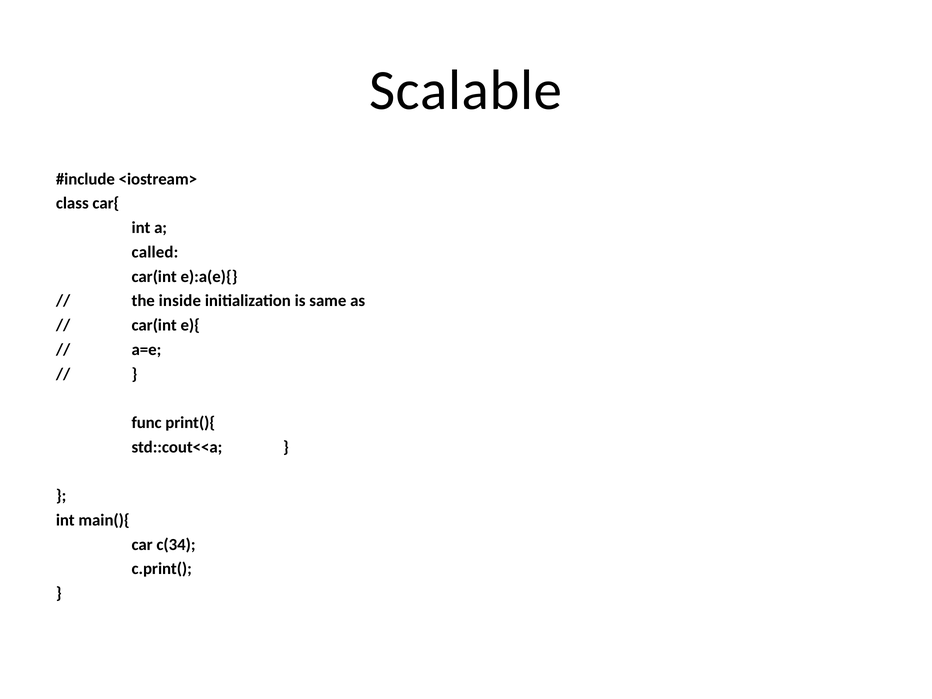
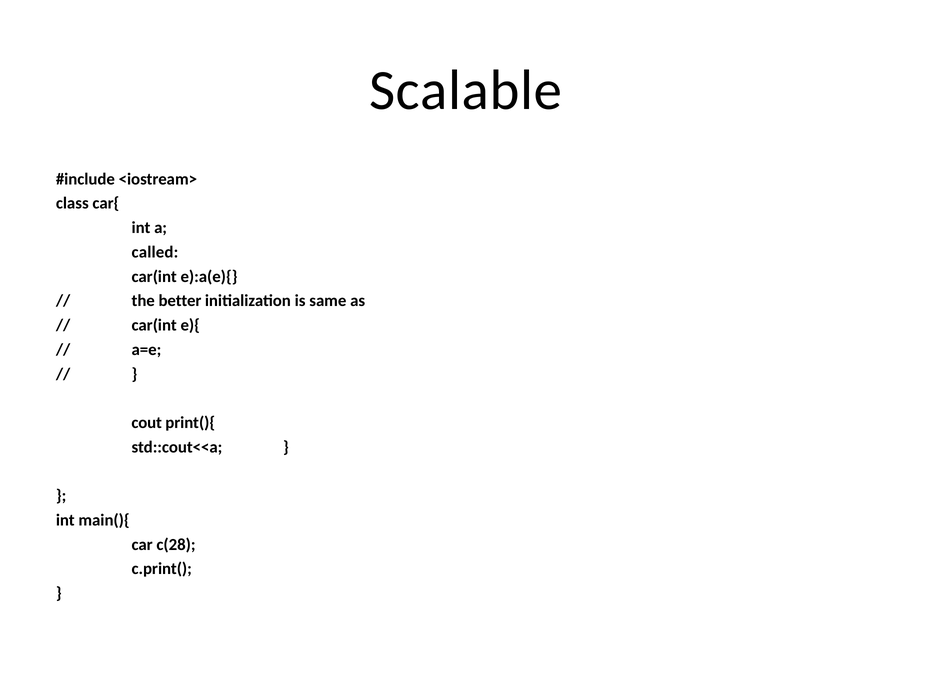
inside: inside -> better
func: func -> cout
c(34: c(34 -> c(28
